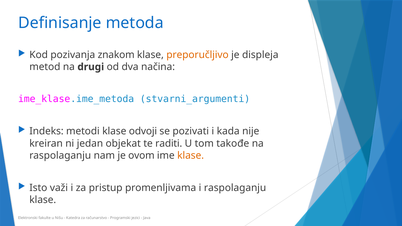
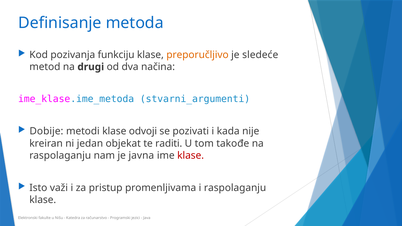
znakom: znakom -> funkciju
displeja: displeja -> sledeće
Indeks: Indeks -> Dobije
ovom: ovom -> javna
klase at (191, 156) colour: orange -> red
